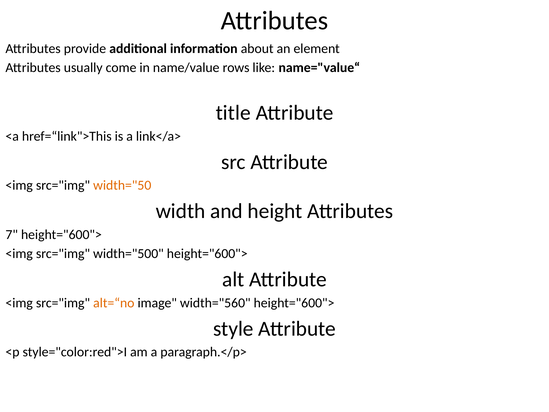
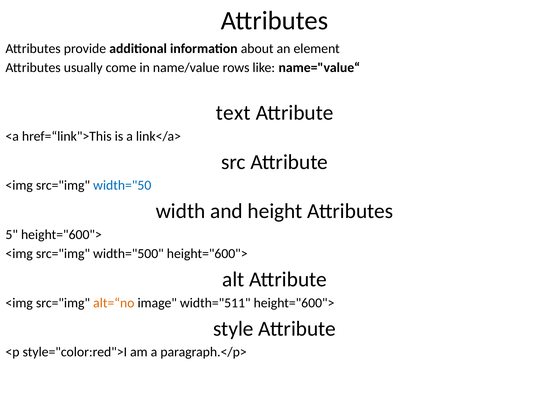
title: title -> text
width="50 colour: orange -> blue
7: 7 -> 5
width="560: width="560 -> width="511
